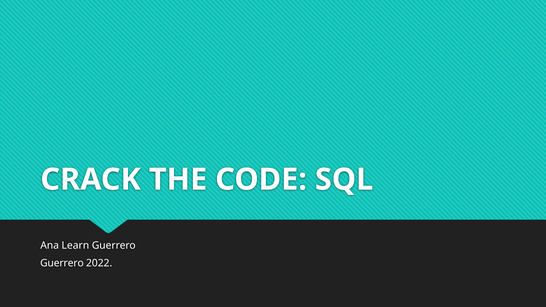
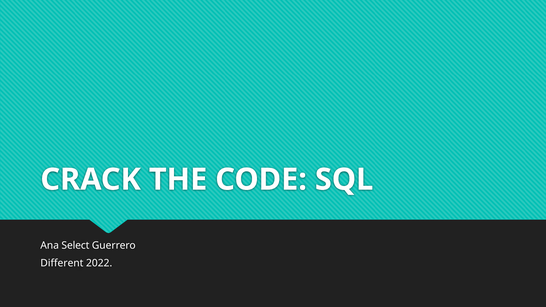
Learn: Learn -> Select
Guerrero at (62, 263): Guerrero -> Different
